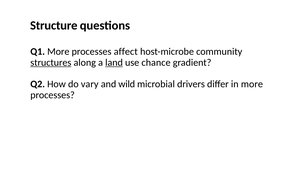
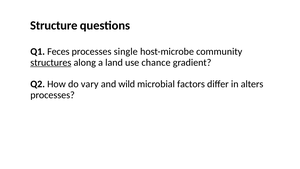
Q1 More: More -> Feces
affect: affect -> single
land underline: present -> none
drivers: drivers -> factors
in more: more -> alters
